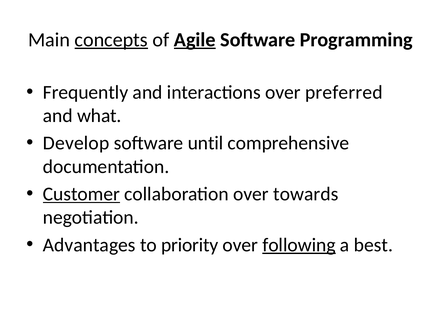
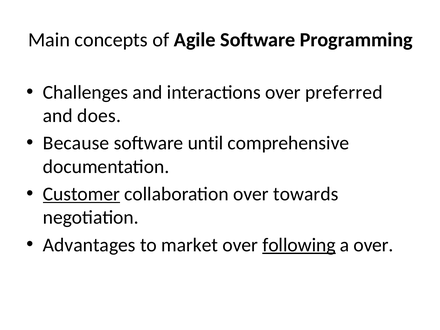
concepts underline: present -> none
Agile underline: present -> none
Frequently: Frequently -> Challenges
what: what -> does
Develop: Develop -> Because
priority: priority -> market
a best: best -> over
